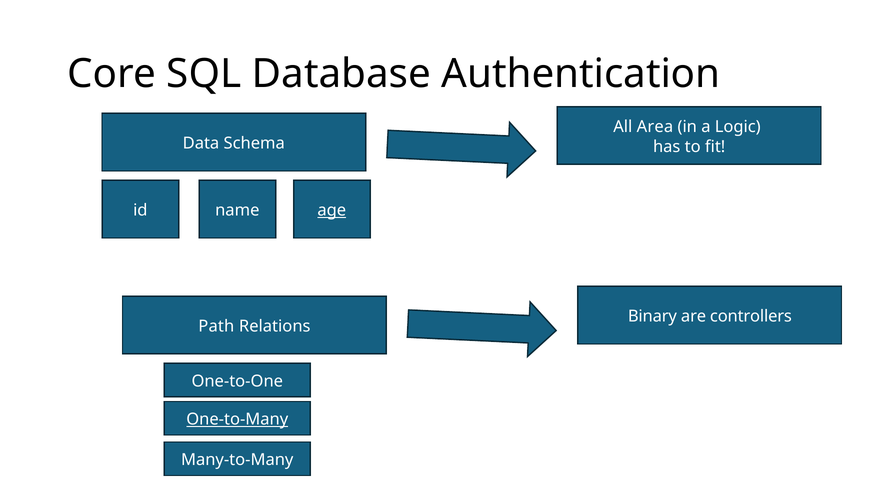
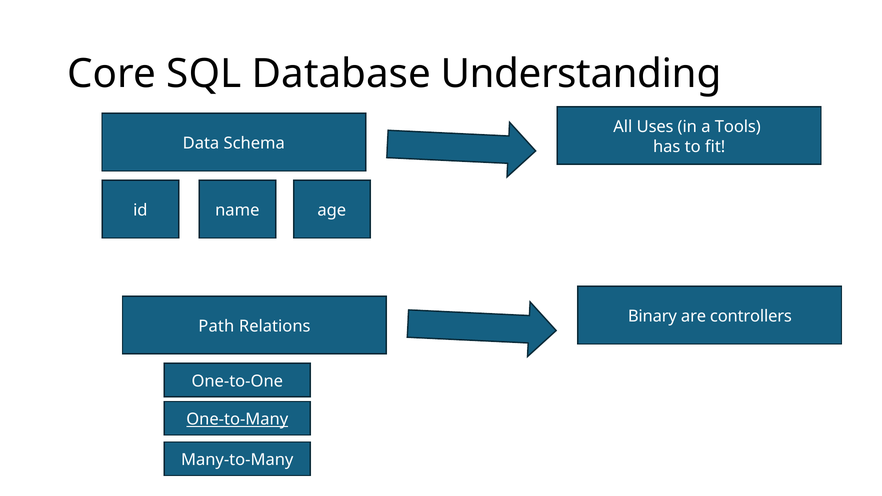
Authentication: Authentication -> Understanding
Area: Area -> Uses
Logic: Logic -> Tools
age underline: present -> none
